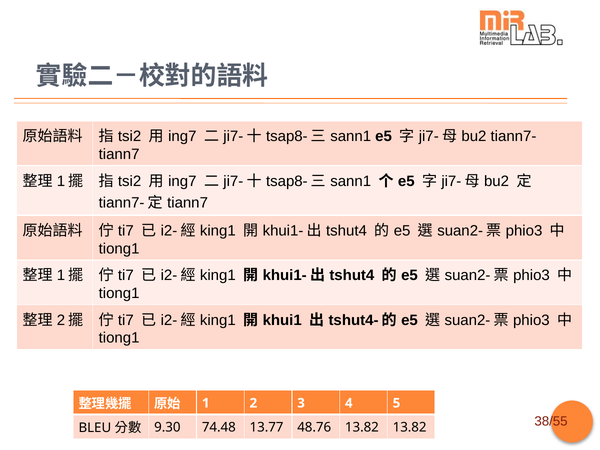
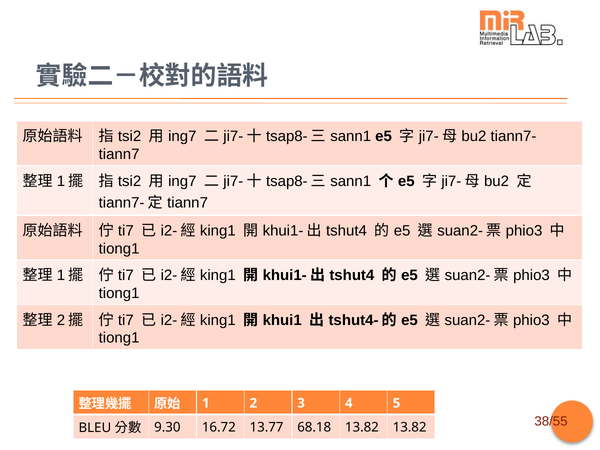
74.48: 74.48 -> 16.72
48.76: 48.76 -> 68.18
